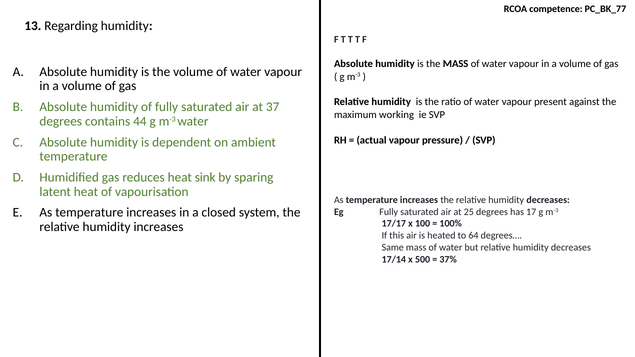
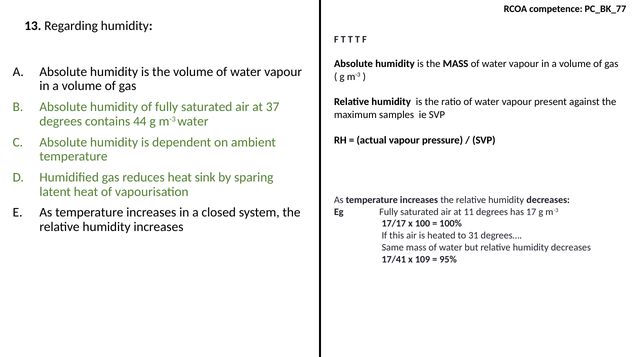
working: working -> samples
25: 25 -> 11
64: 64 -> 31
17/14: 17/14 -> 17/41
500: 500 -> 109
37%: 37% -> 95%
